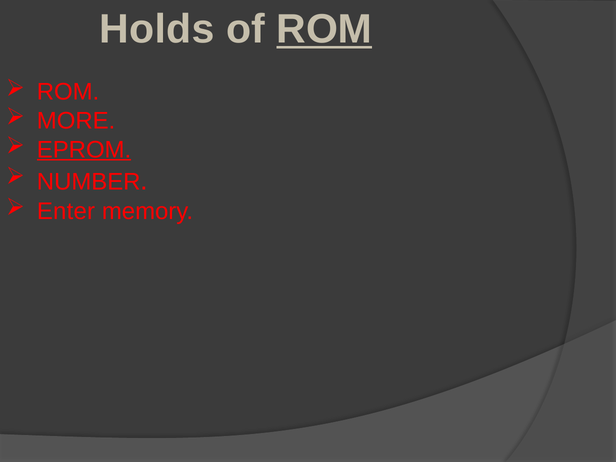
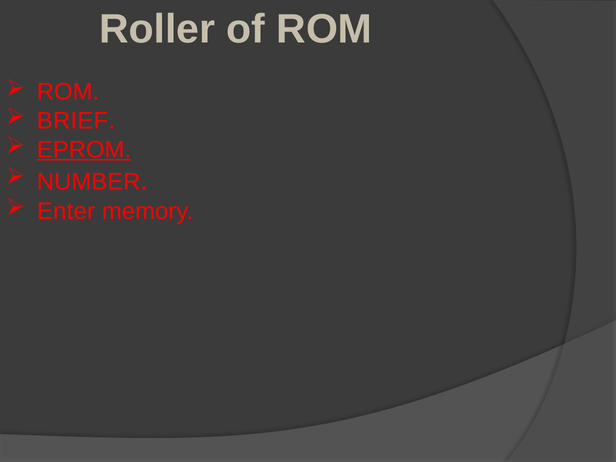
Holds: Holds -> Roller
ROM at (324, 29) underline: present -> none
MORE: MORE -> BRIEF
